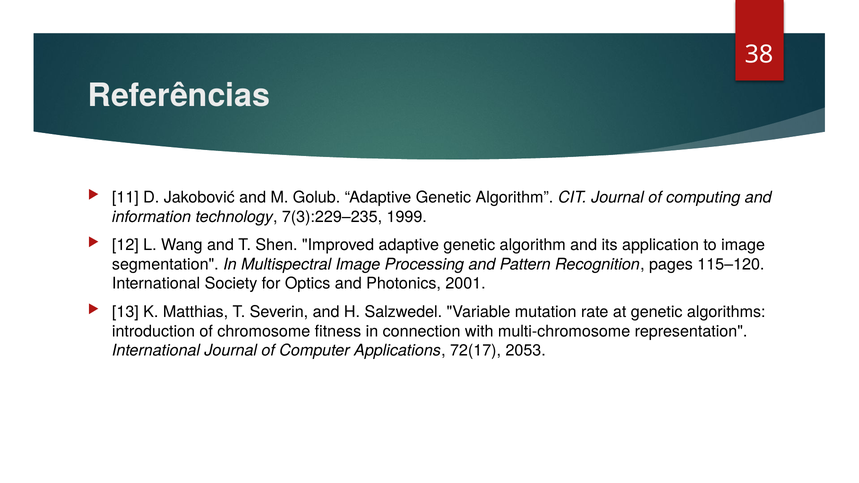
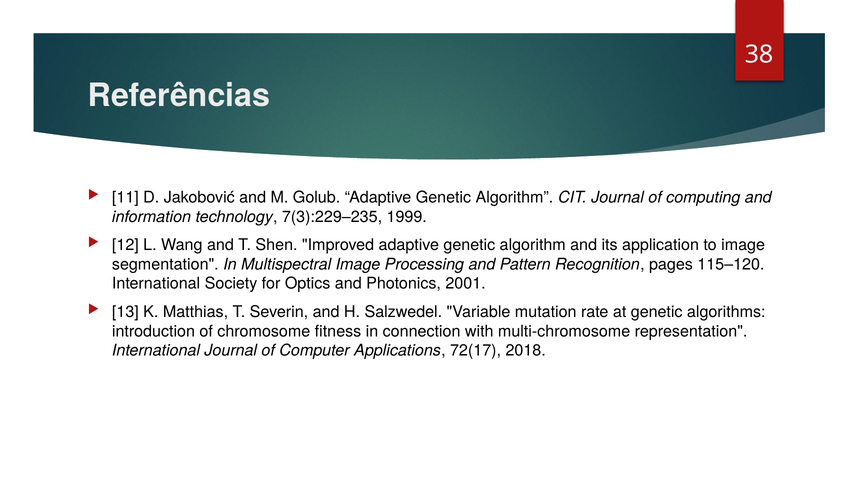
2053: 2053 -> 2018
